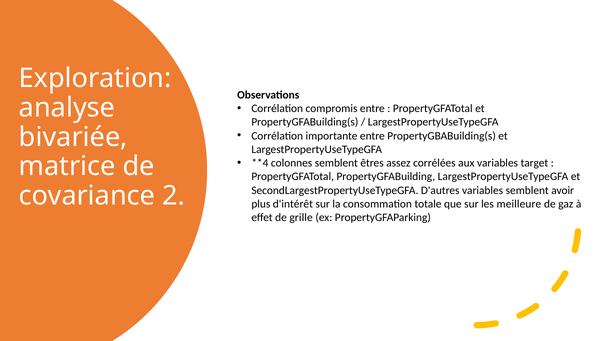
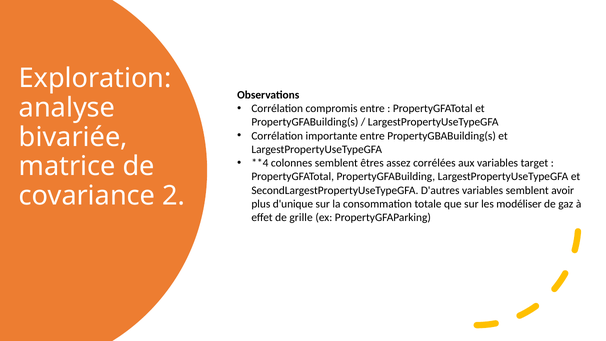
d'intérêt: d'intérêt -> d'unique
meilleure: meilleure -> modéliser
